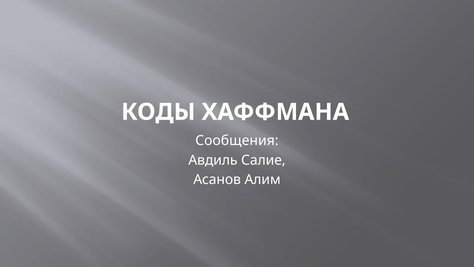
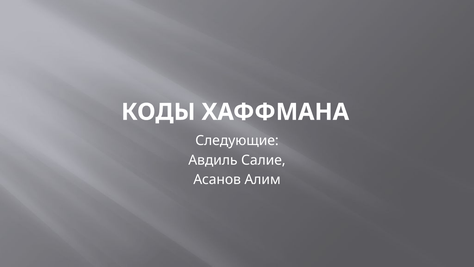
Сообщения: Сообщения -> Следующие
